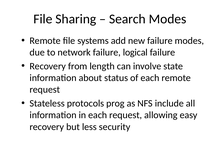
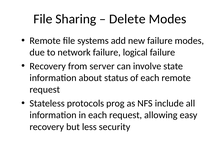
Search: Search -> Delete
length: length -> server
